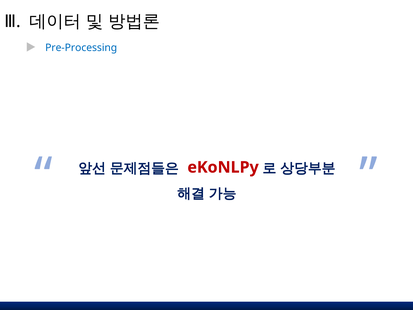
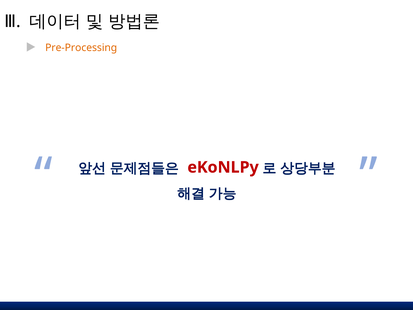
Pre-Processing colour: blue -> orange
